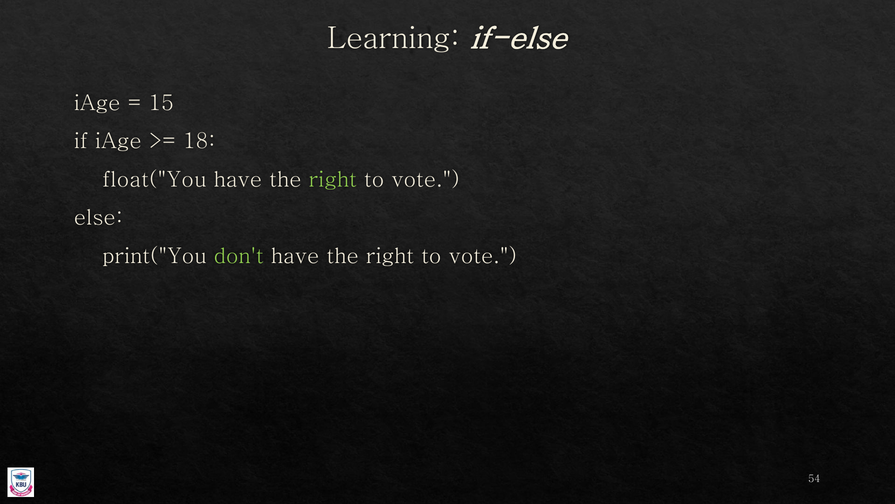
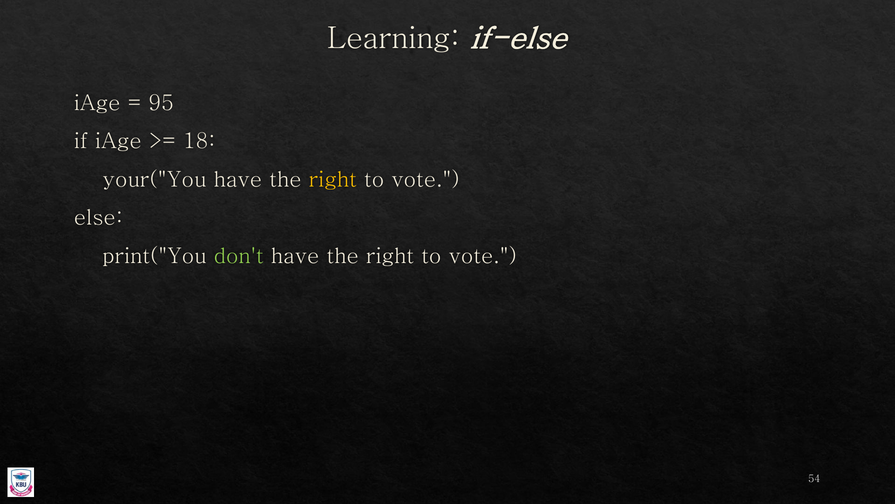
15: 15 -> 95
float("You: float("You -> your("You
right at (333, 179) colour: light green -> yellow
